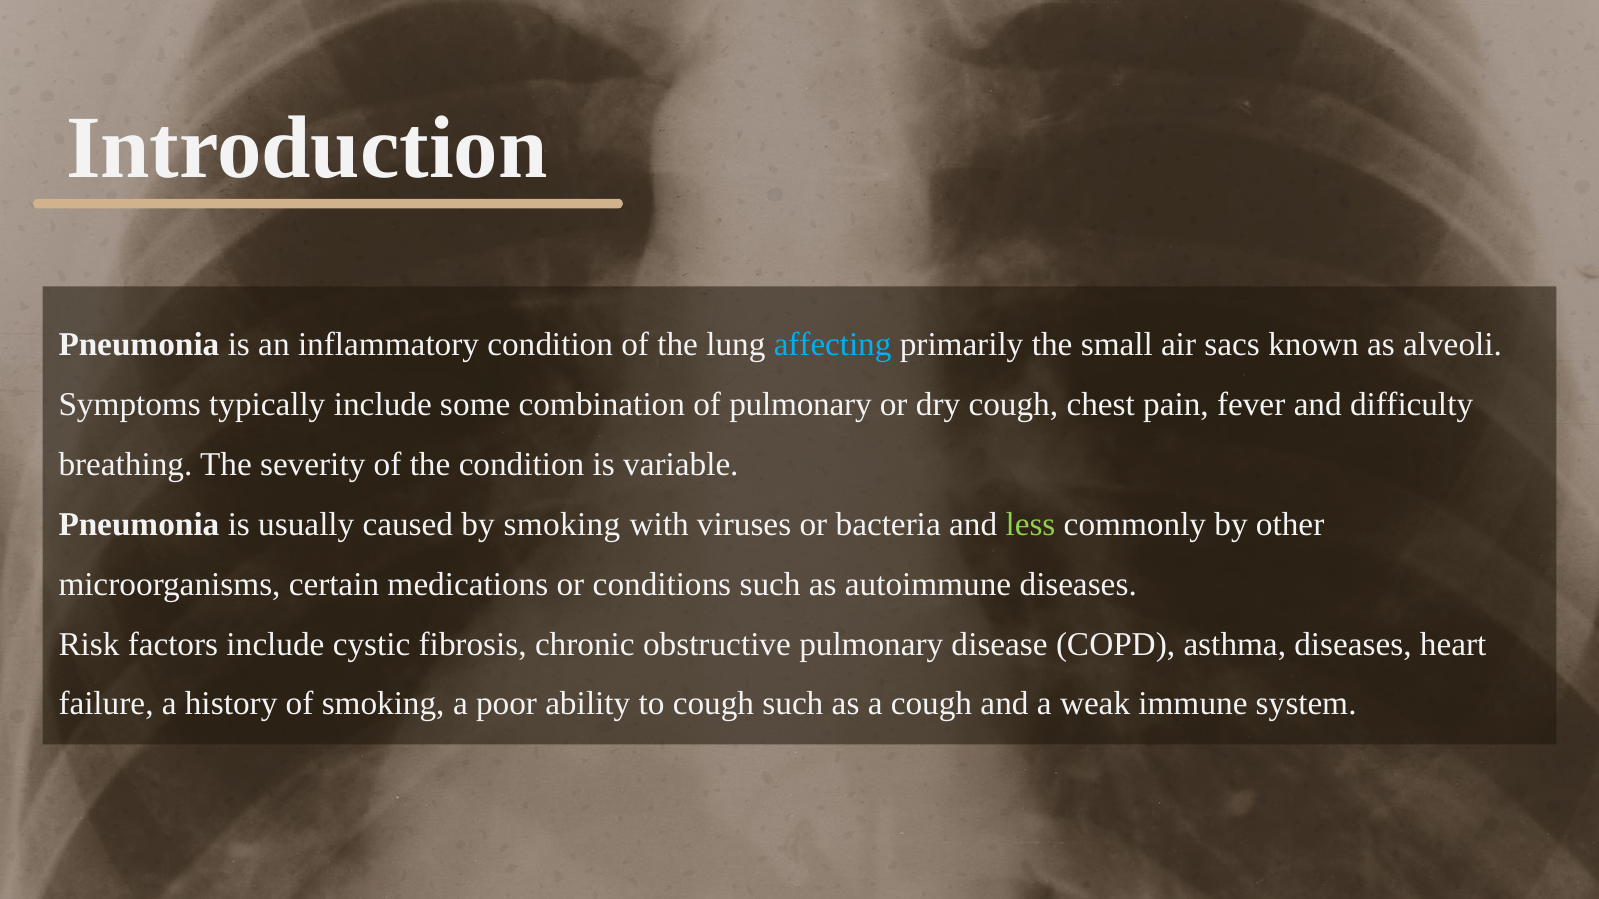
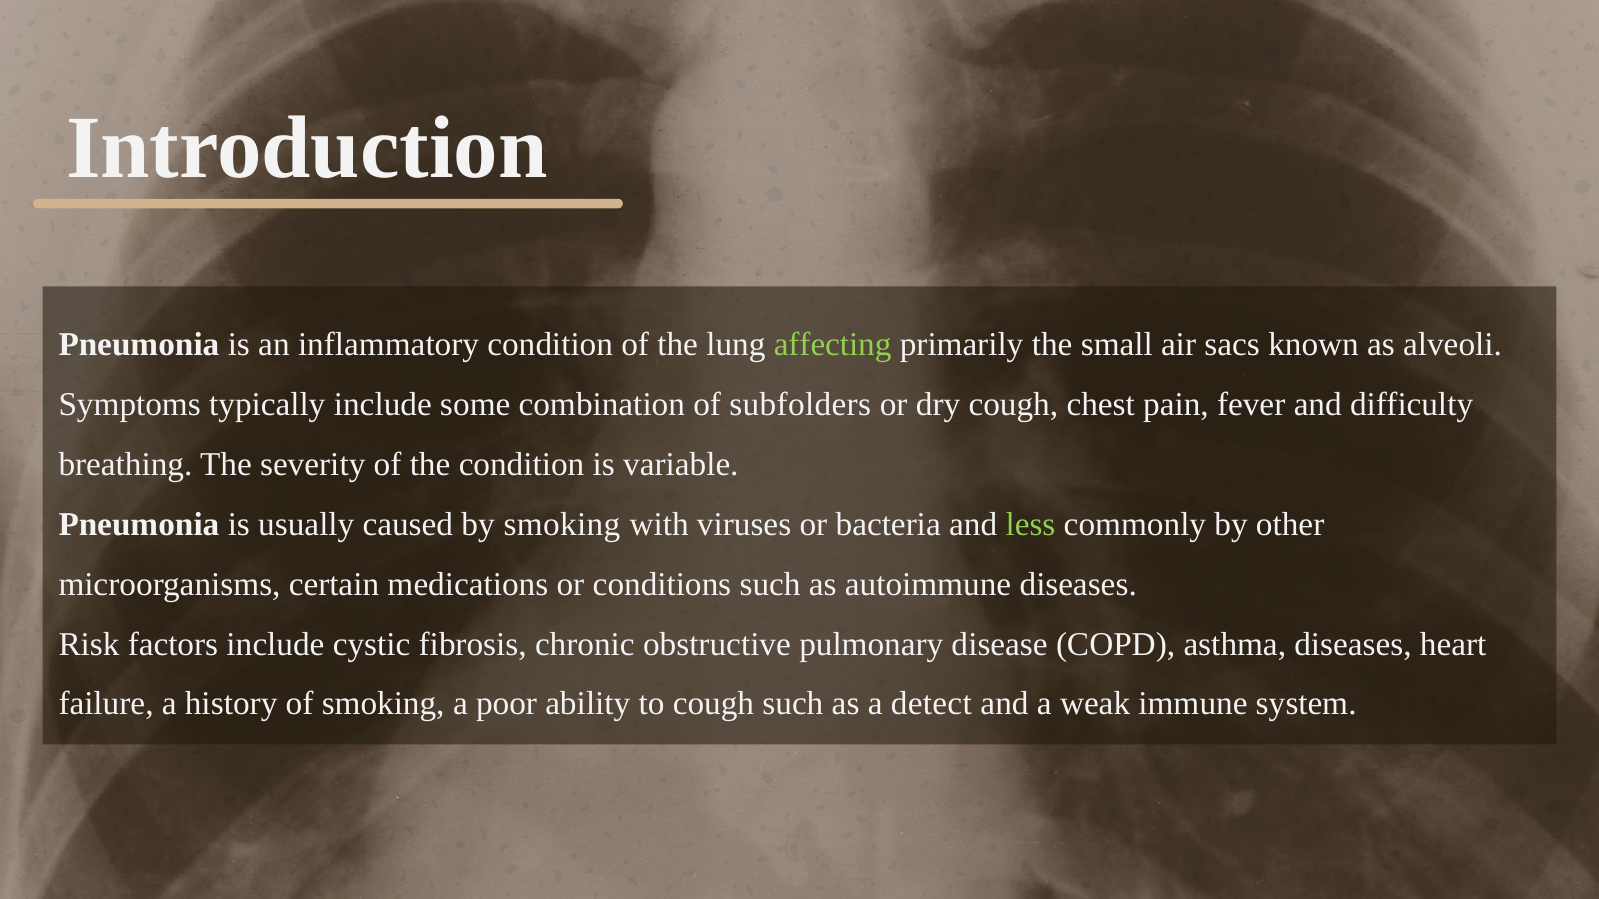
affecting colour: light blue -> light green
of pulmonary: pulmonary -> subfolders
a cough: cough -> detect
